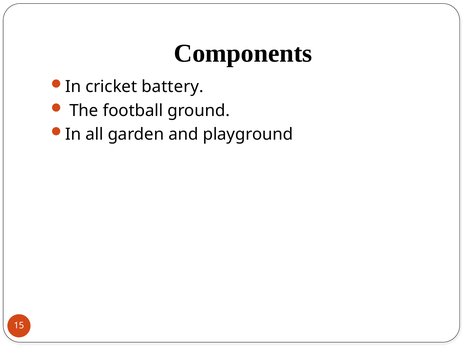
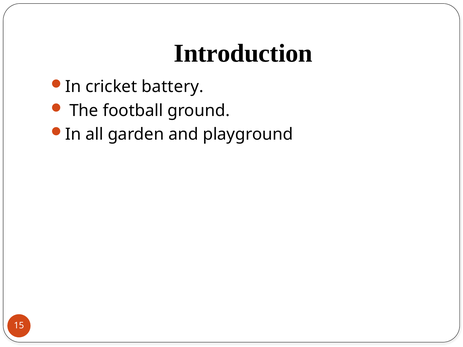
Components: Components -> Introduction
